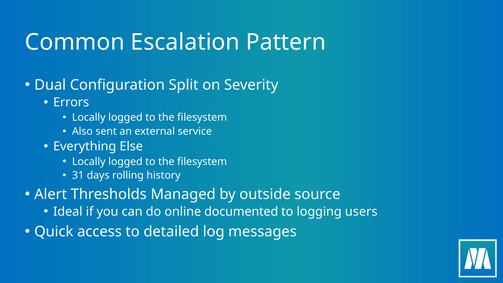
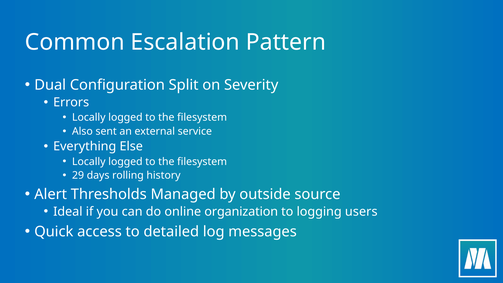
31: 31 -> 29
documented: documented -> organization
